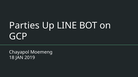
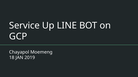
Parties: Parties -> Service
